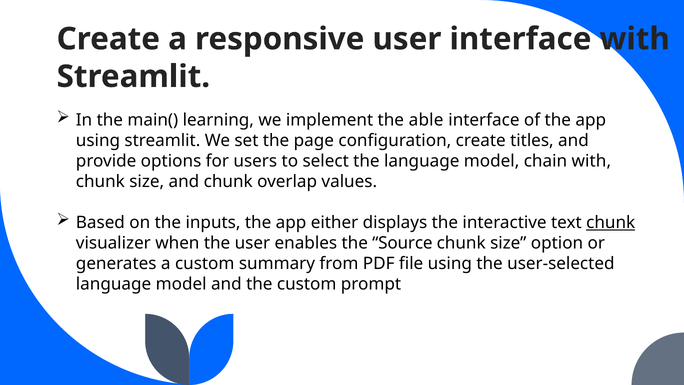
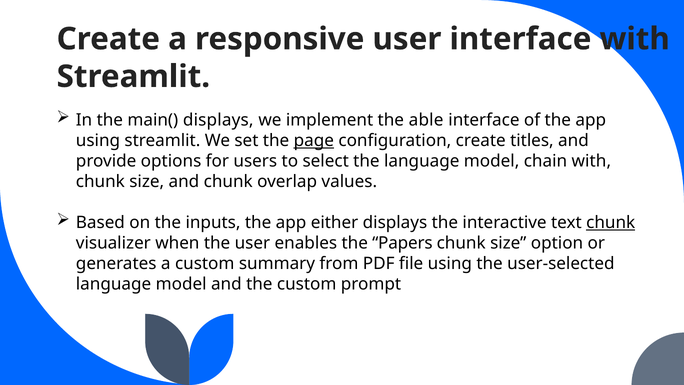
main( learning: learning -> displays
page underline: none -> present
Source: Source -> Papers
